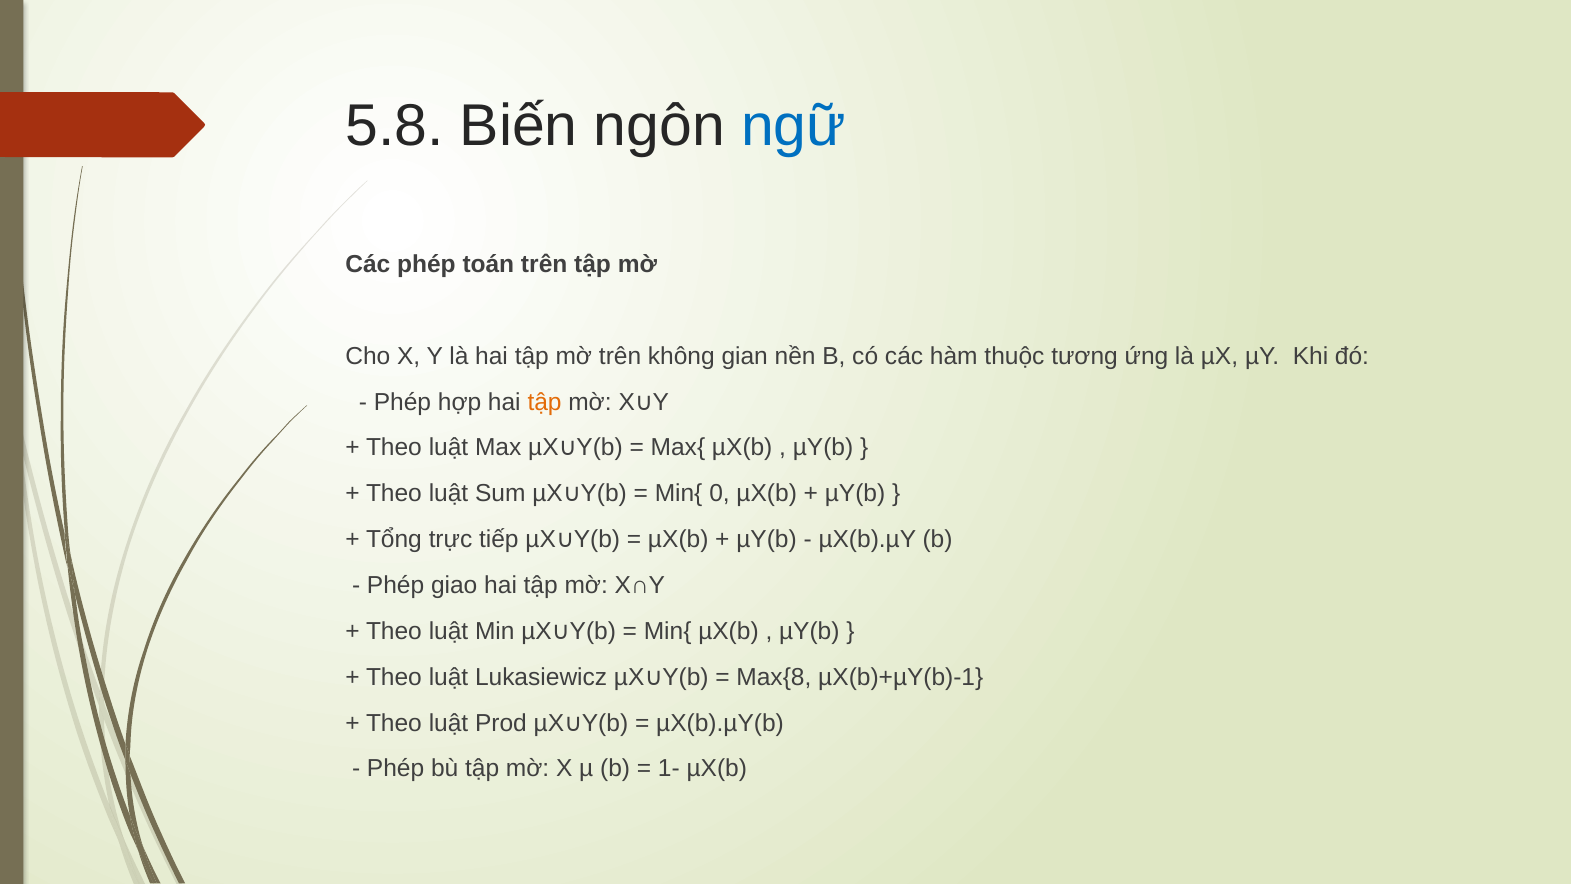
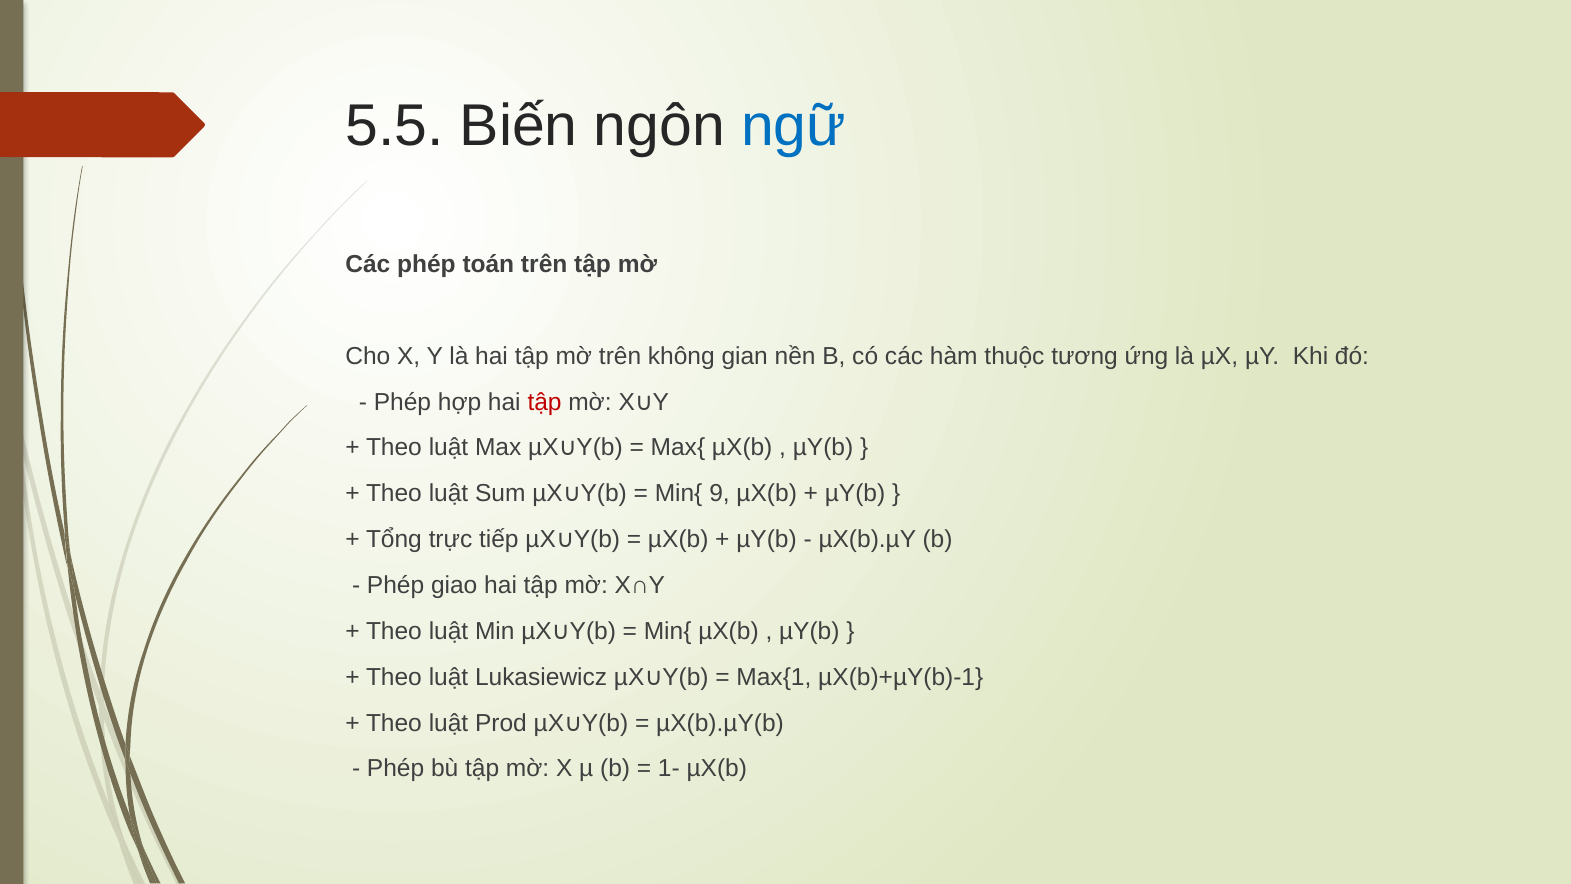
5.8: 5.8 -> 5.5
tập at (545, 402) colour: orange -> red
0: 0 -> 9
Max{8: Max{8 -> Max{1
